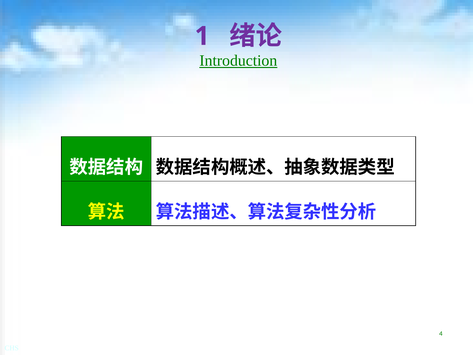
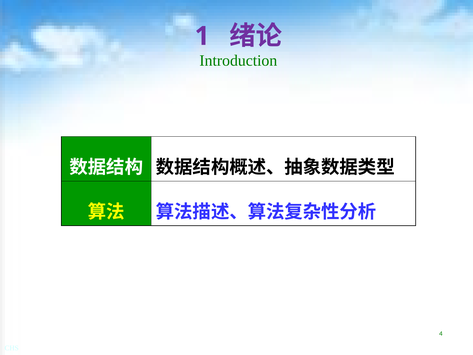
Introduction underline: present -> none
